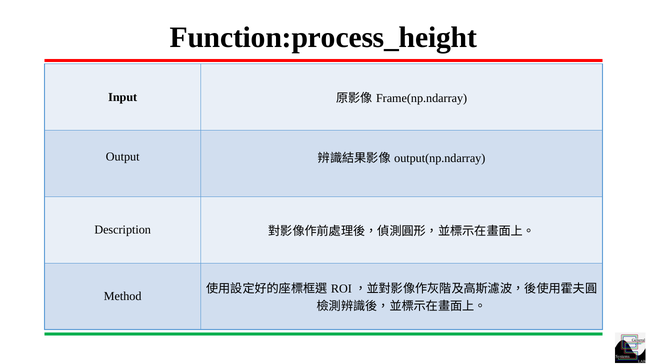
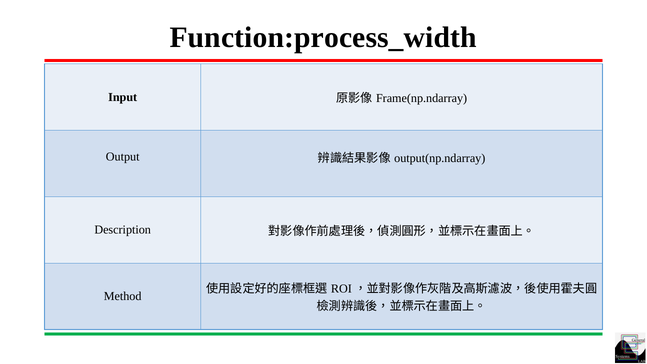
Function:process_height: Function:process_height -> Function:process_width
